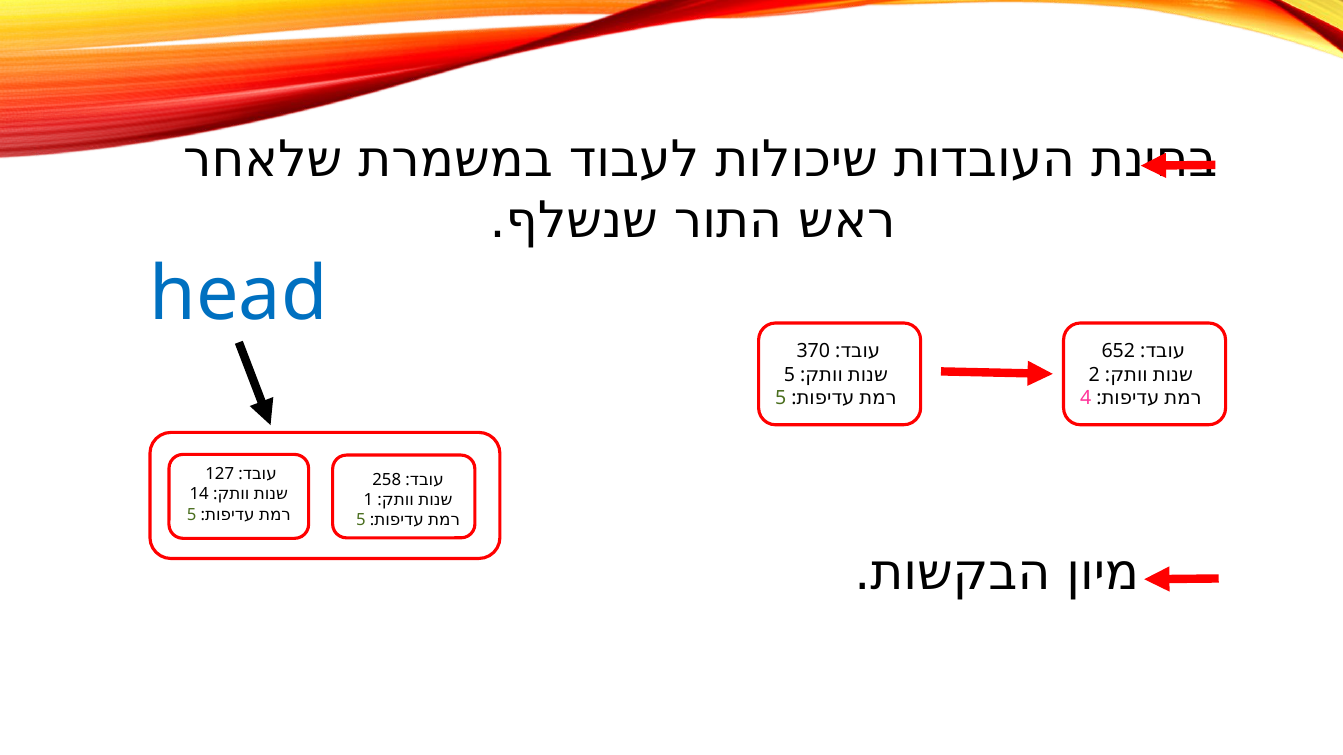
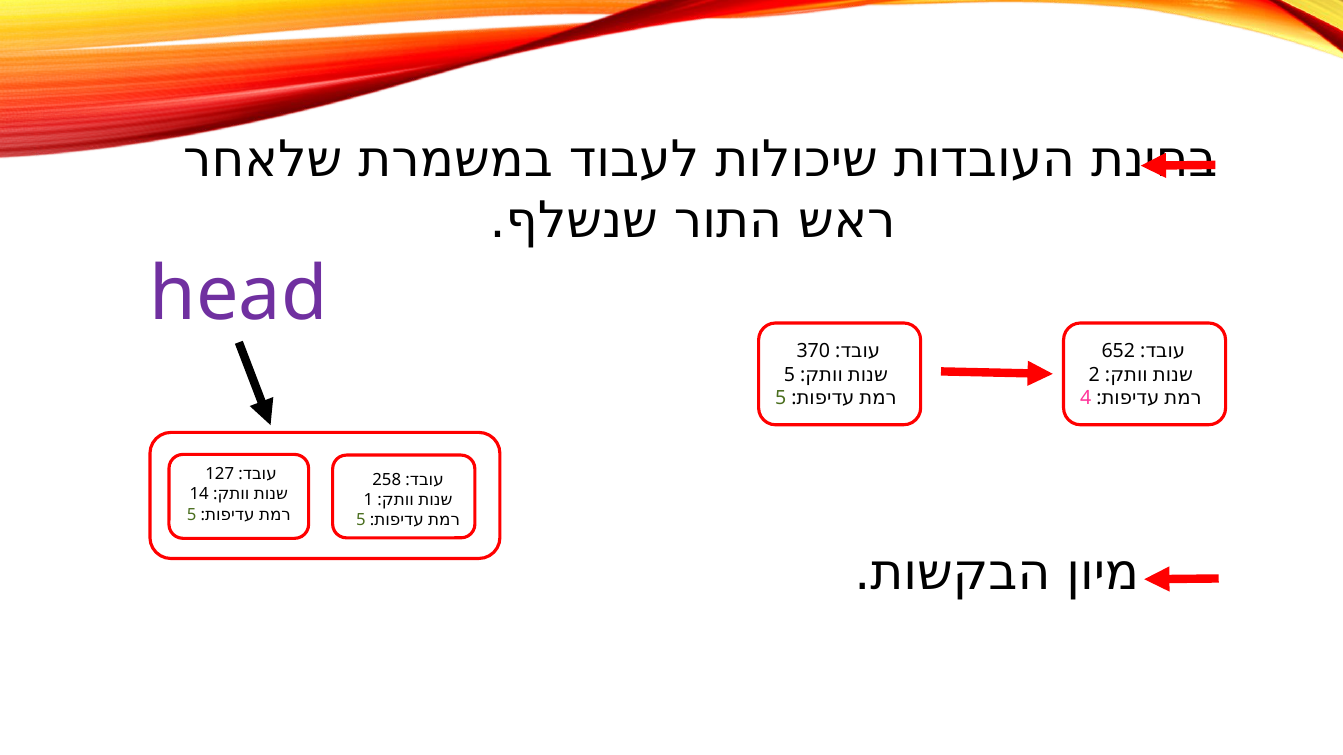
head colour: blue -> purple
